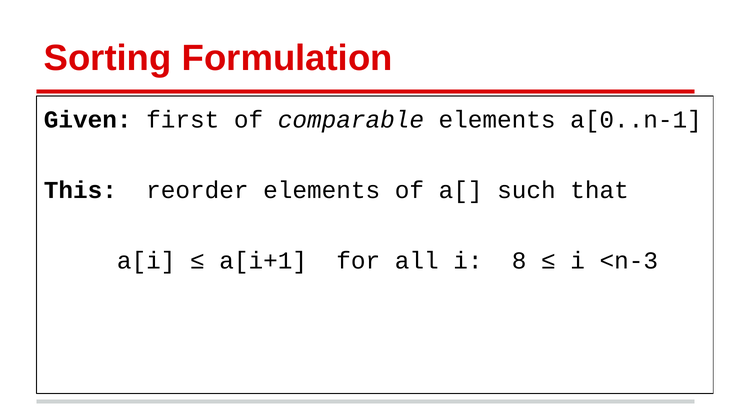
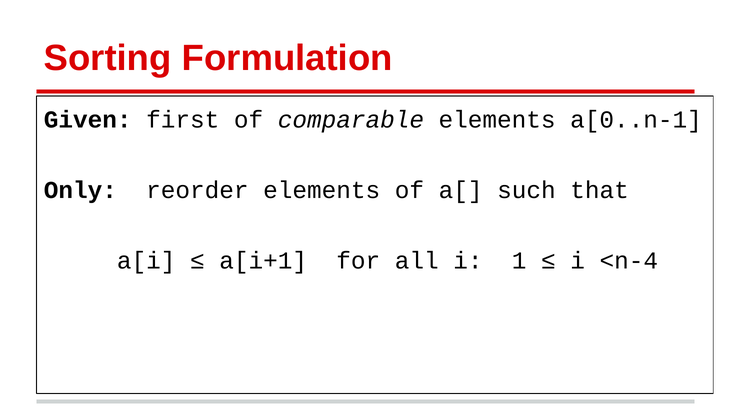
This: This -> Only
8: 8 -> 1
<n-3: <n-3 -> <n-4
